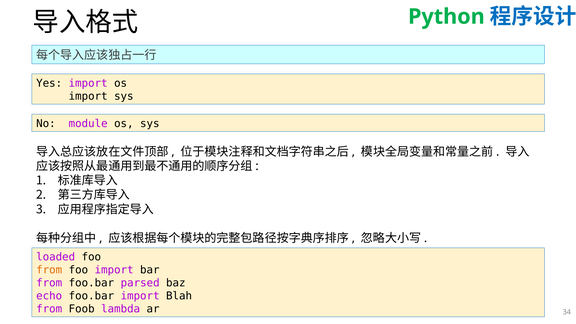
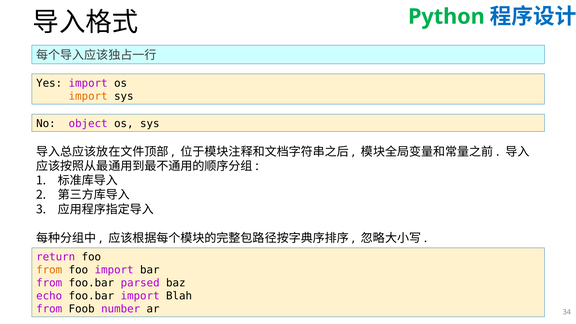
import at (88, 96) colour: black -> orange
module: module -> object
loaded: loaded -> return
lambda: lambda -> number
